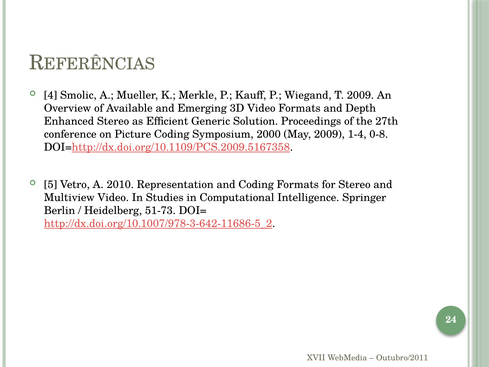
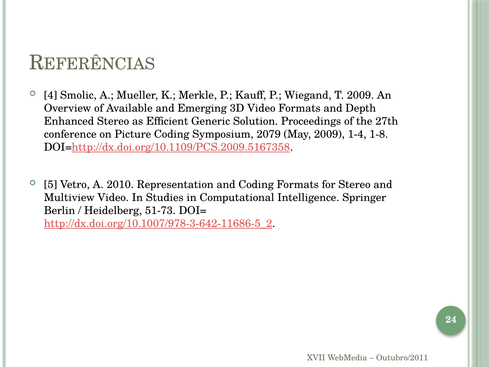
2000: 2000 -> 2079
0-8: 0-8 -> 1-8
